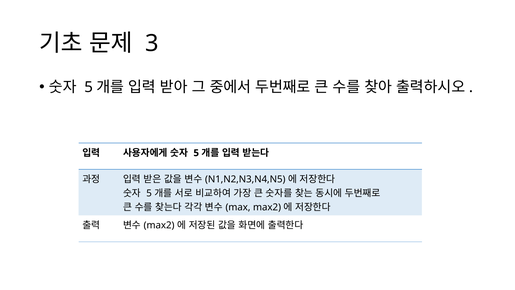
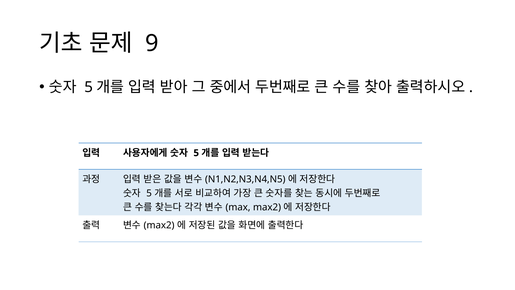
3: 3 -> 9
